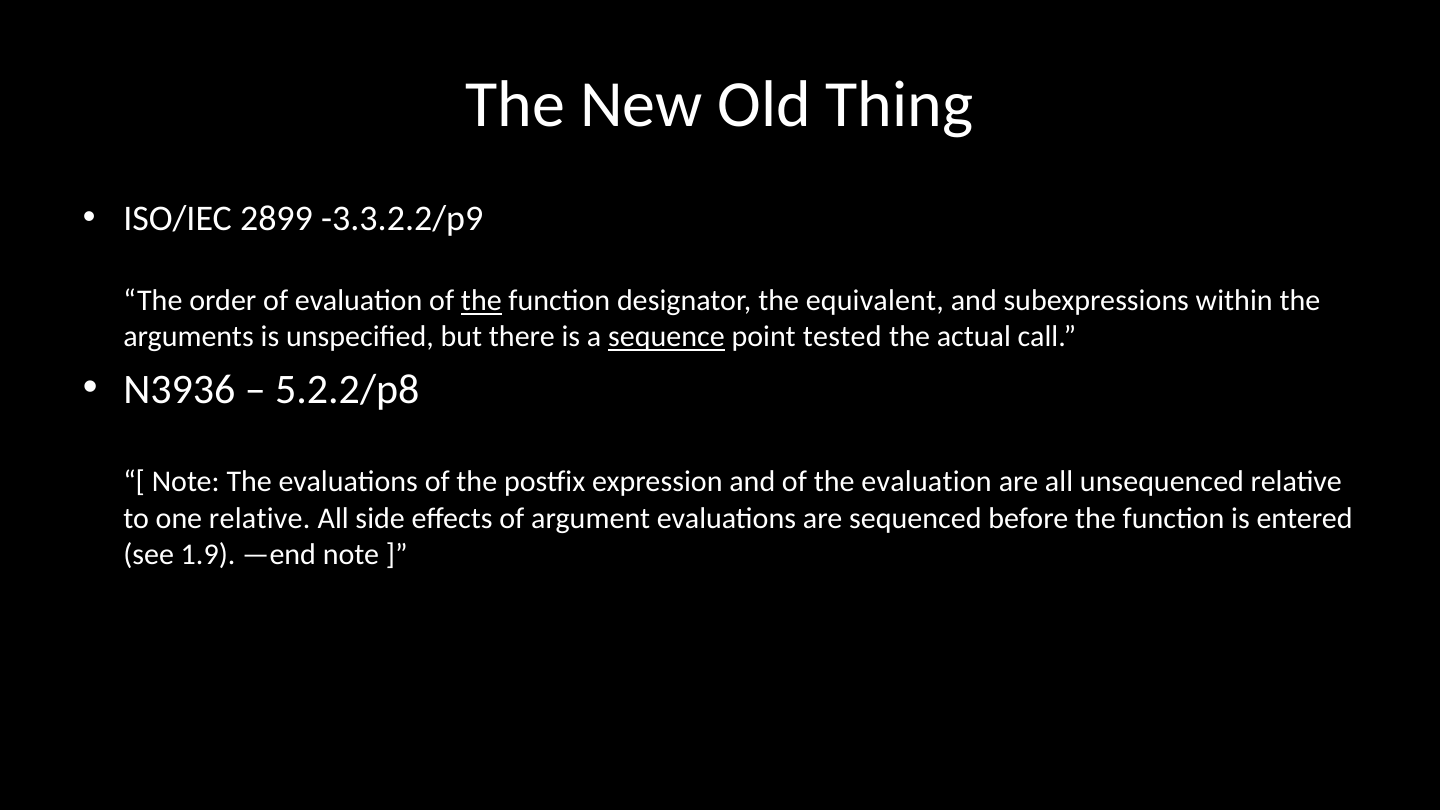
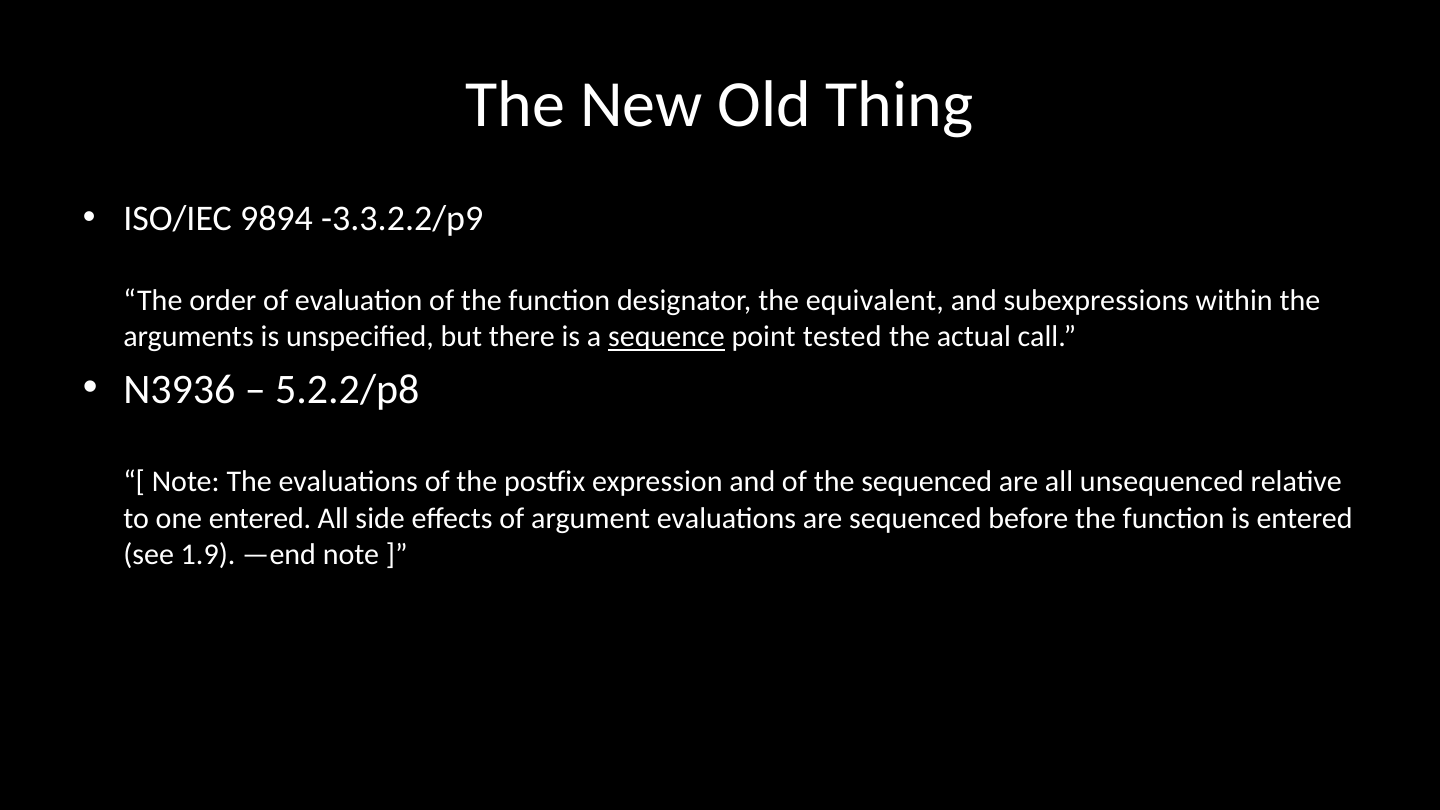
2899: 2899 -> 9894
the at (481, 301) underline: present -> none
the evaluation: evaluation -> sequenced
one relative: relative -> entered
